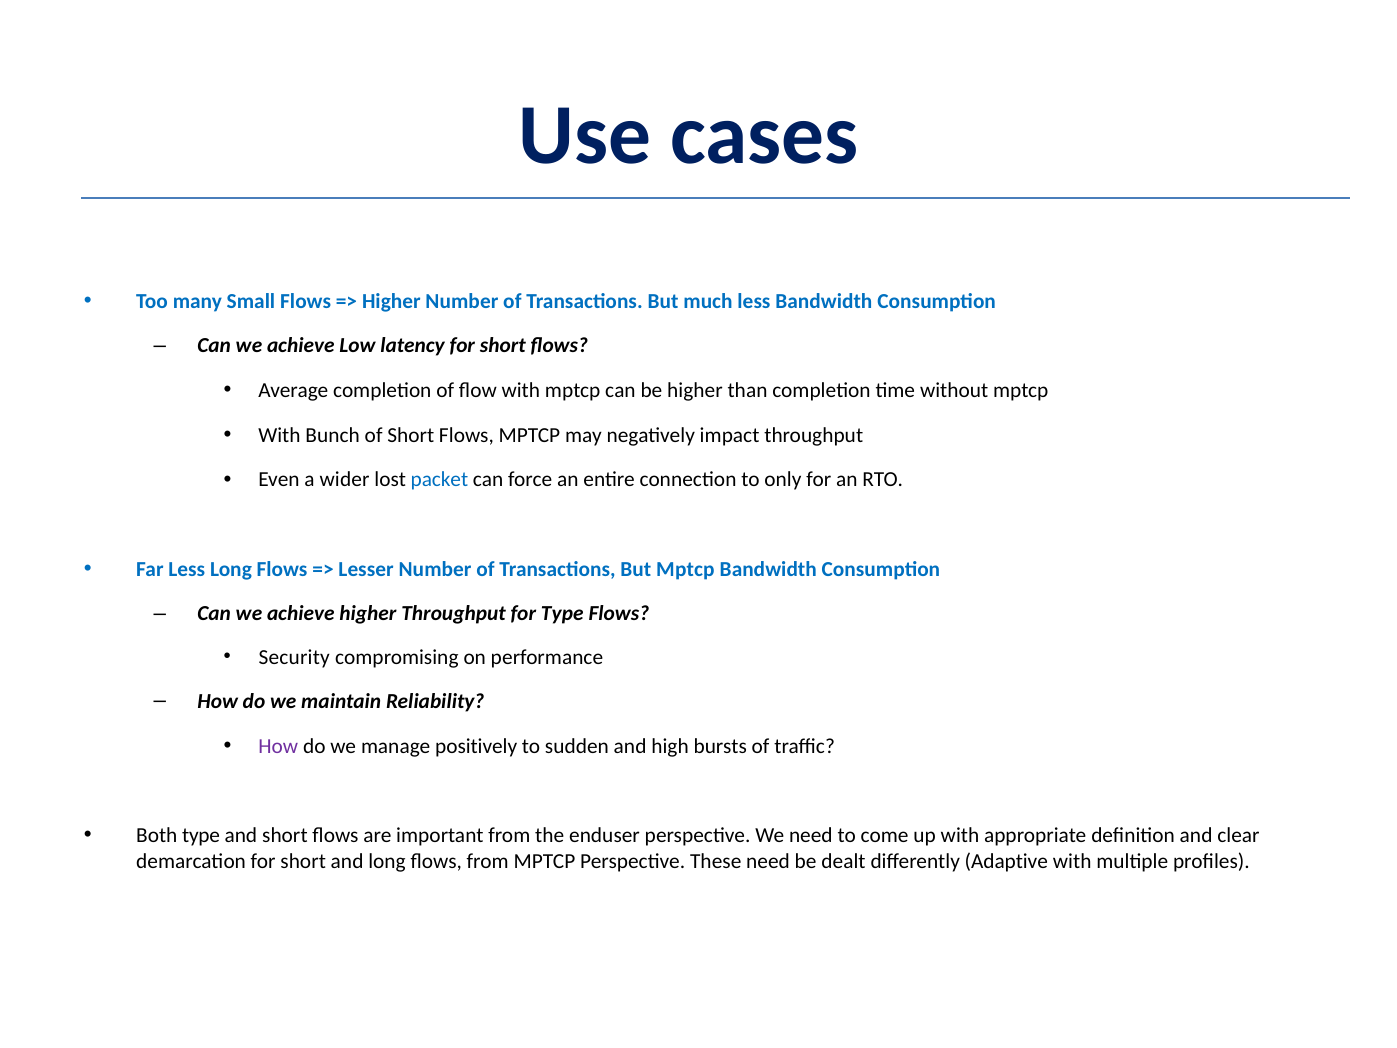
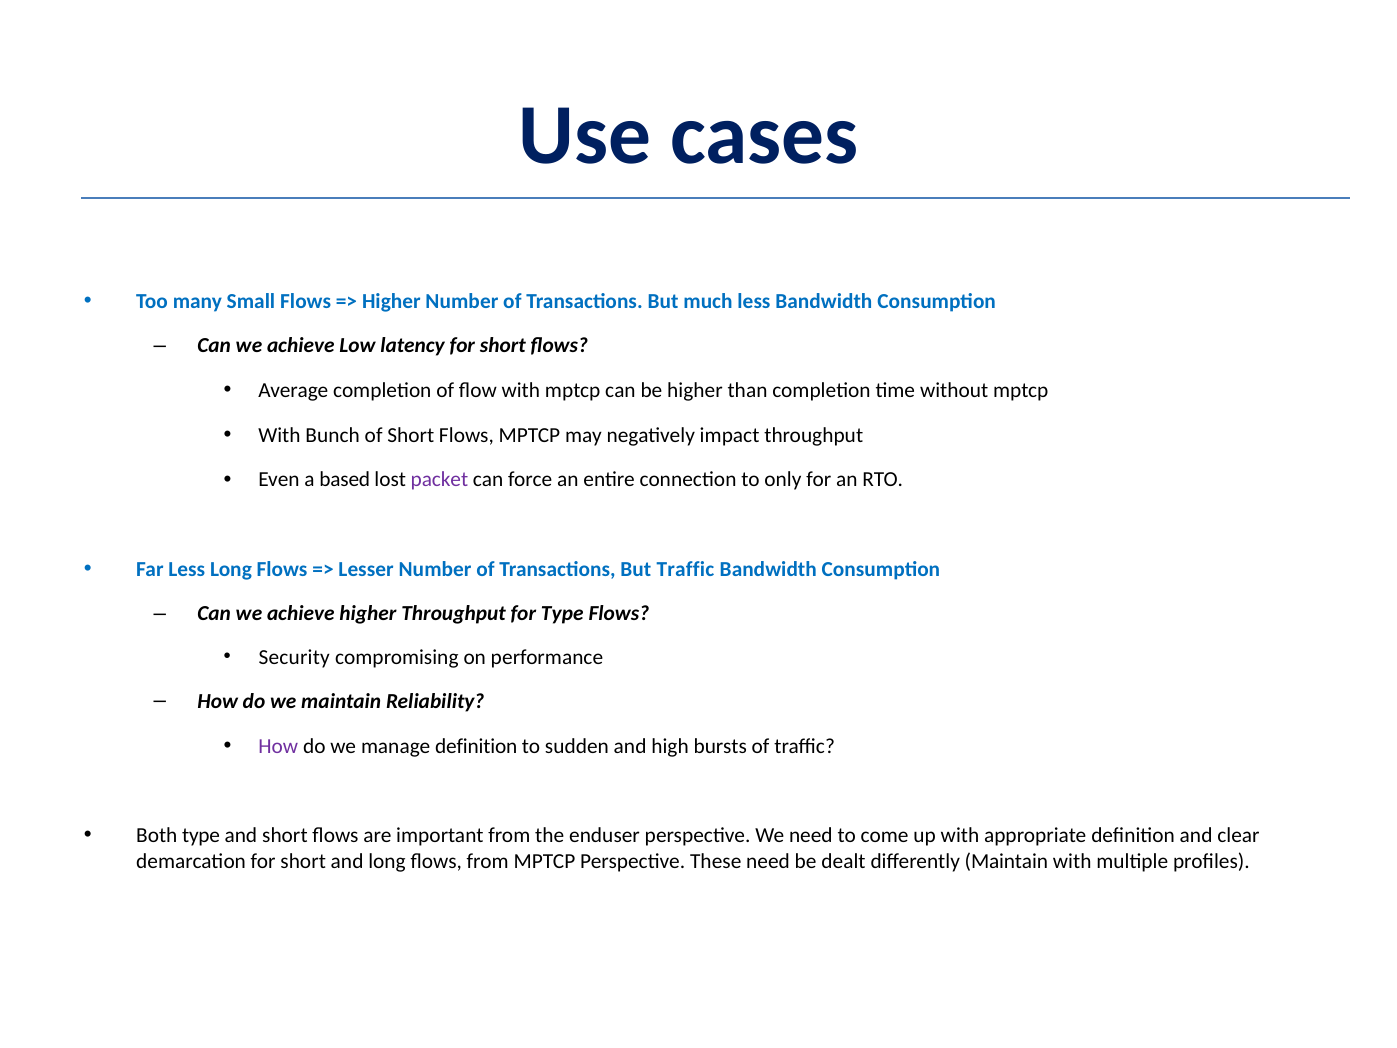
wider: wider -> based
packet colour: blue -> purple
But Mptcp: Mptcp -> Traffic
manage positively: positively -> definition
differently Adaptive: Adaptive -> Maintain
